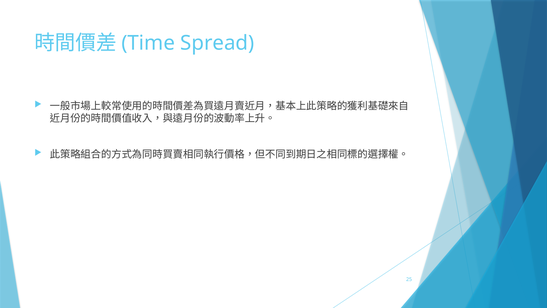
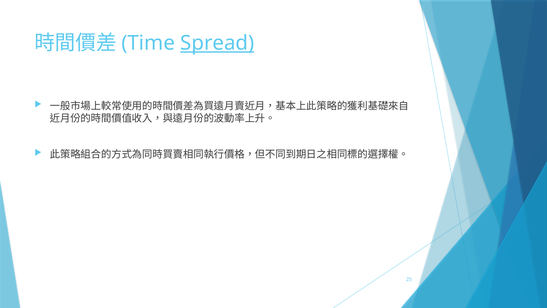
Spread underline: none -> present
